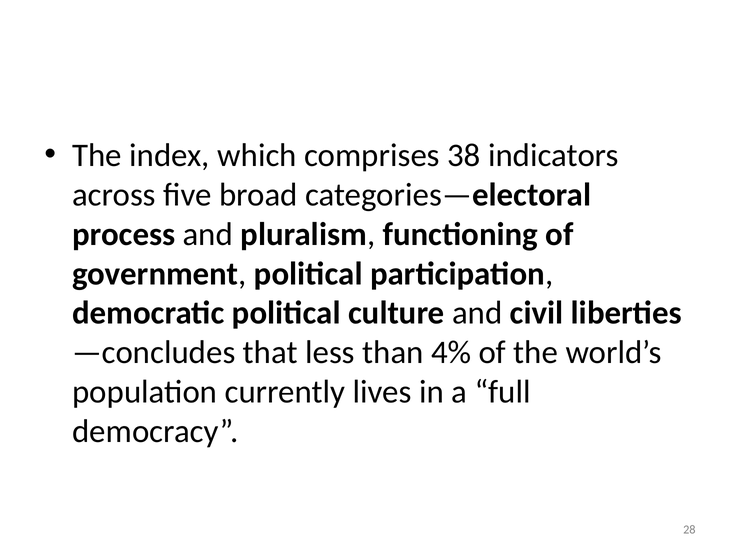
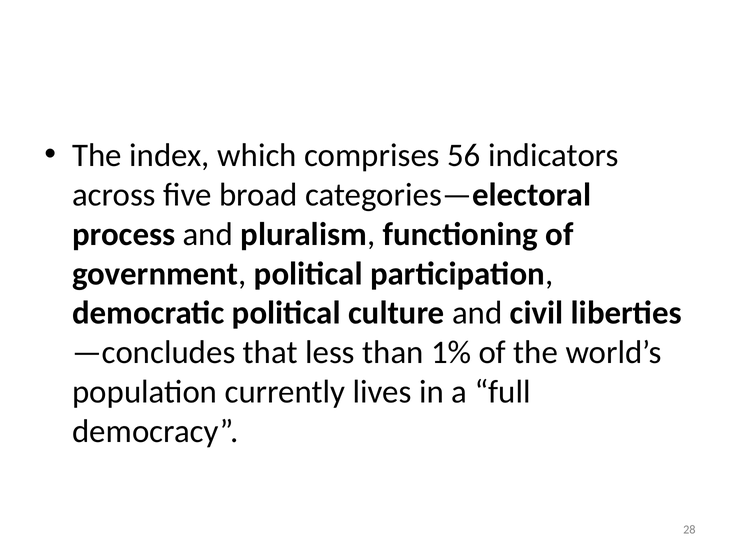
38: 38 -> 56
4%: 4% -> 1%
